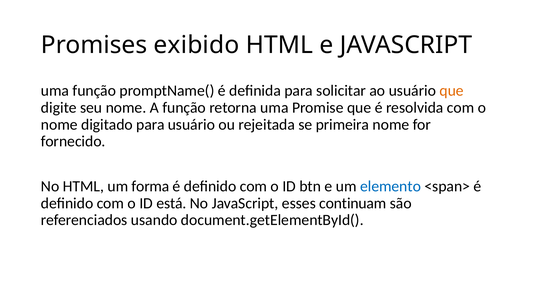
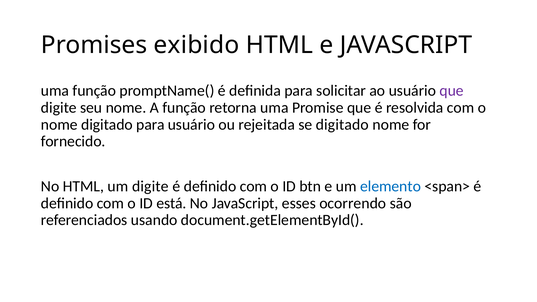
que at (452, 91) colour: orange -> purple
se primeira: primeira -> digitado
um forma: forma -> digite
continuam: continuam -> ocorrendo
